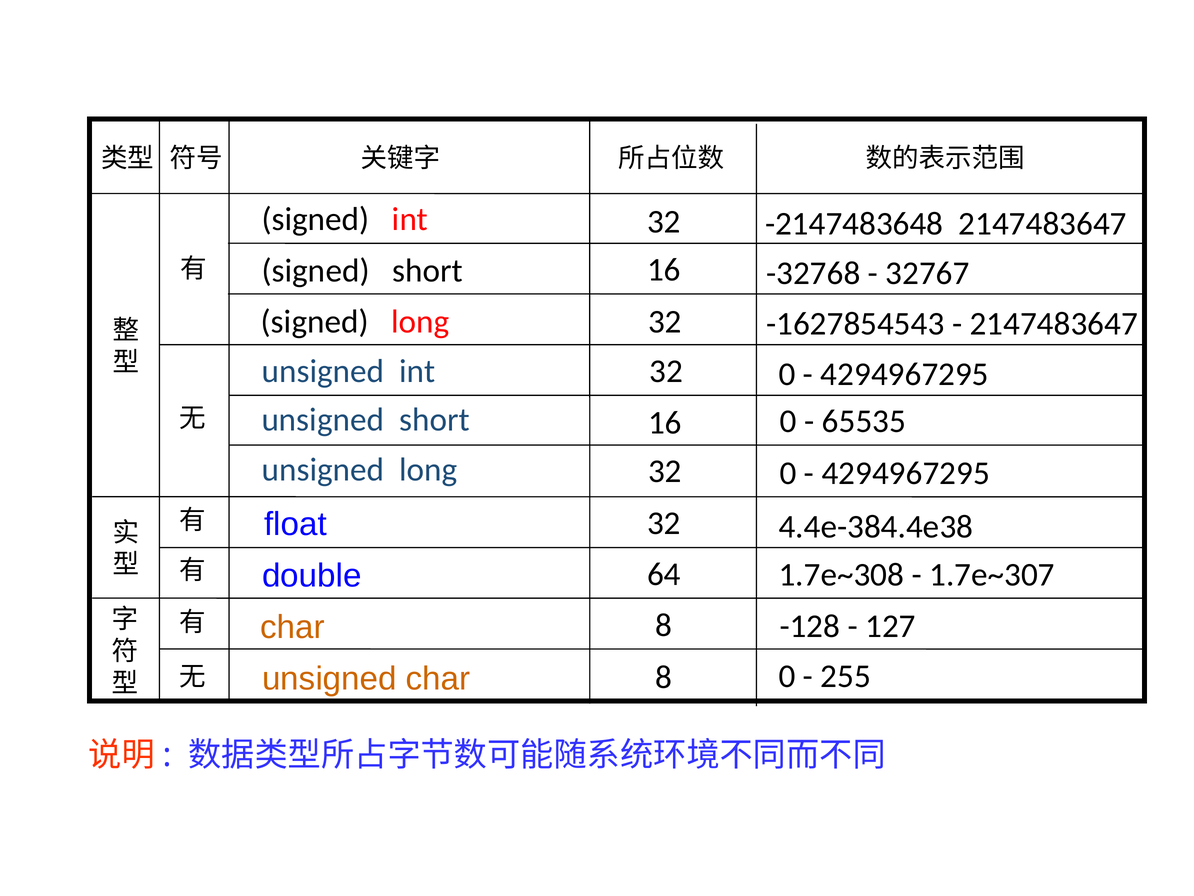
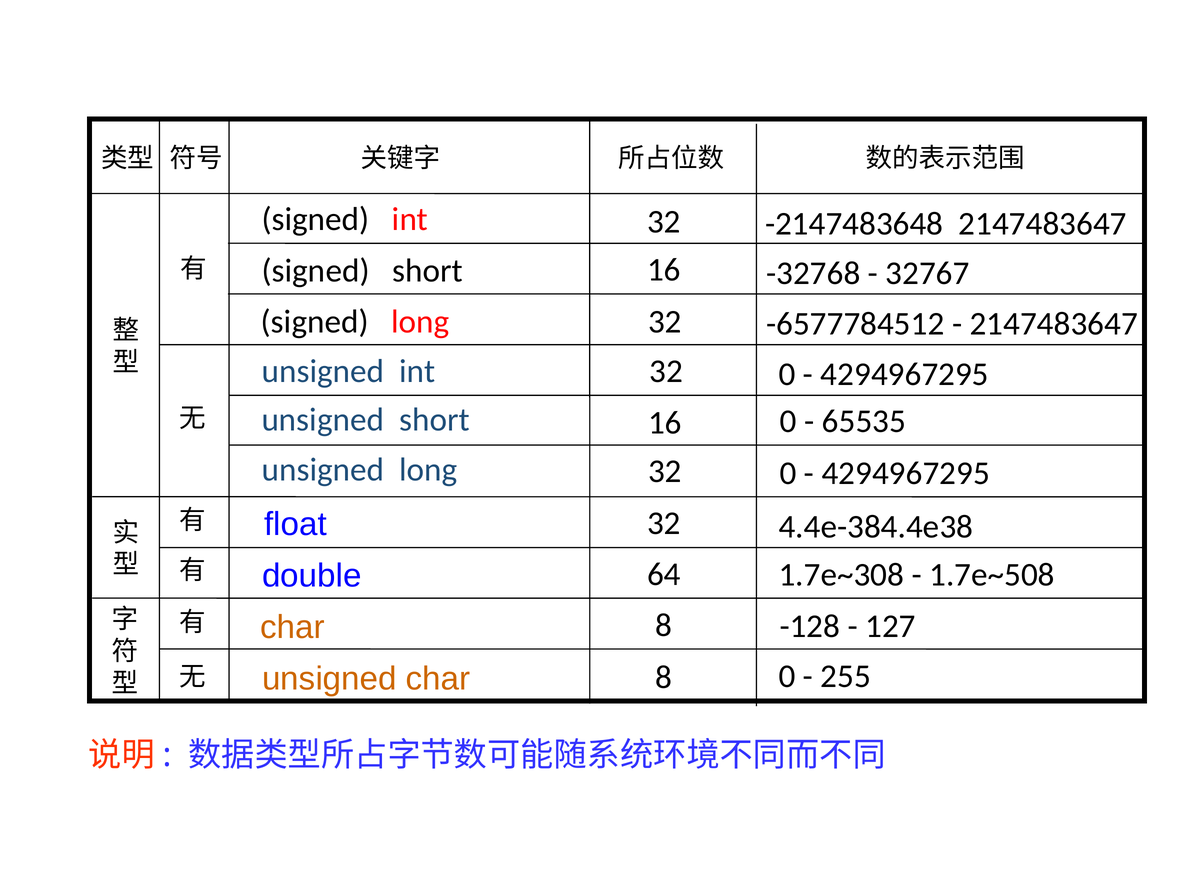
-1627854543: -1627854543 -> -6577784512
1.7e~307: 1.7e~307 -> 1.7e~508
